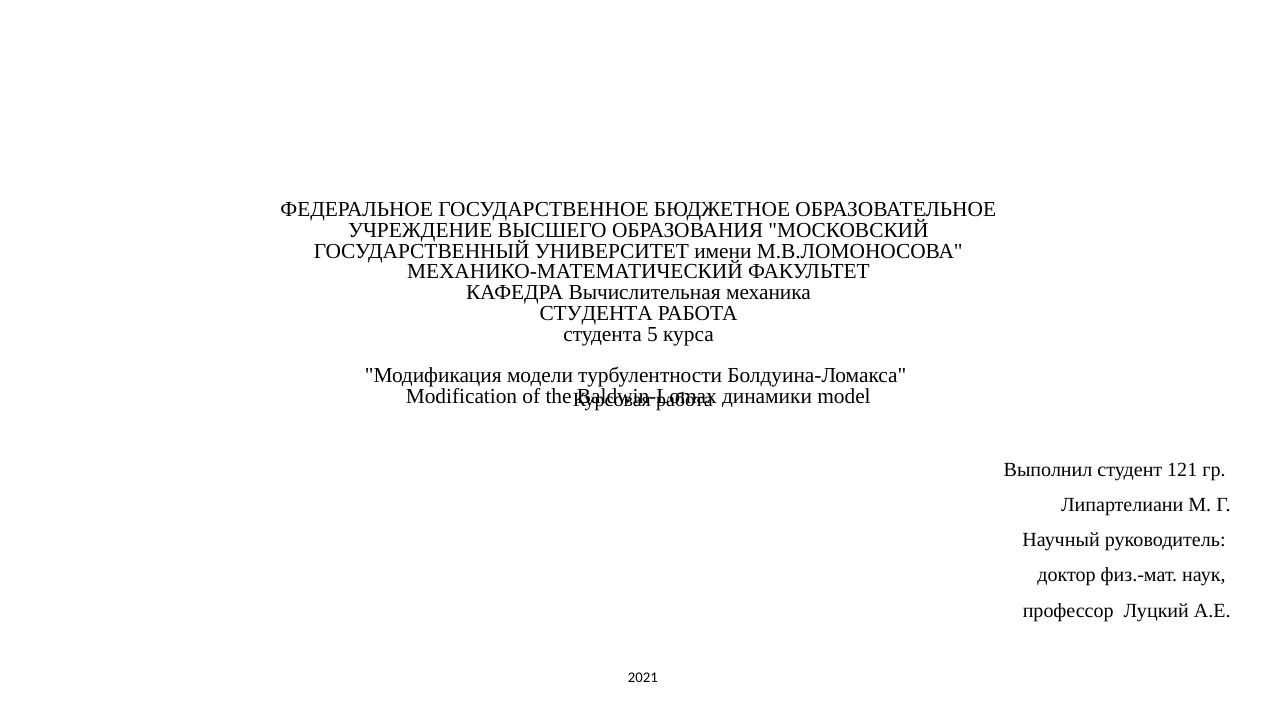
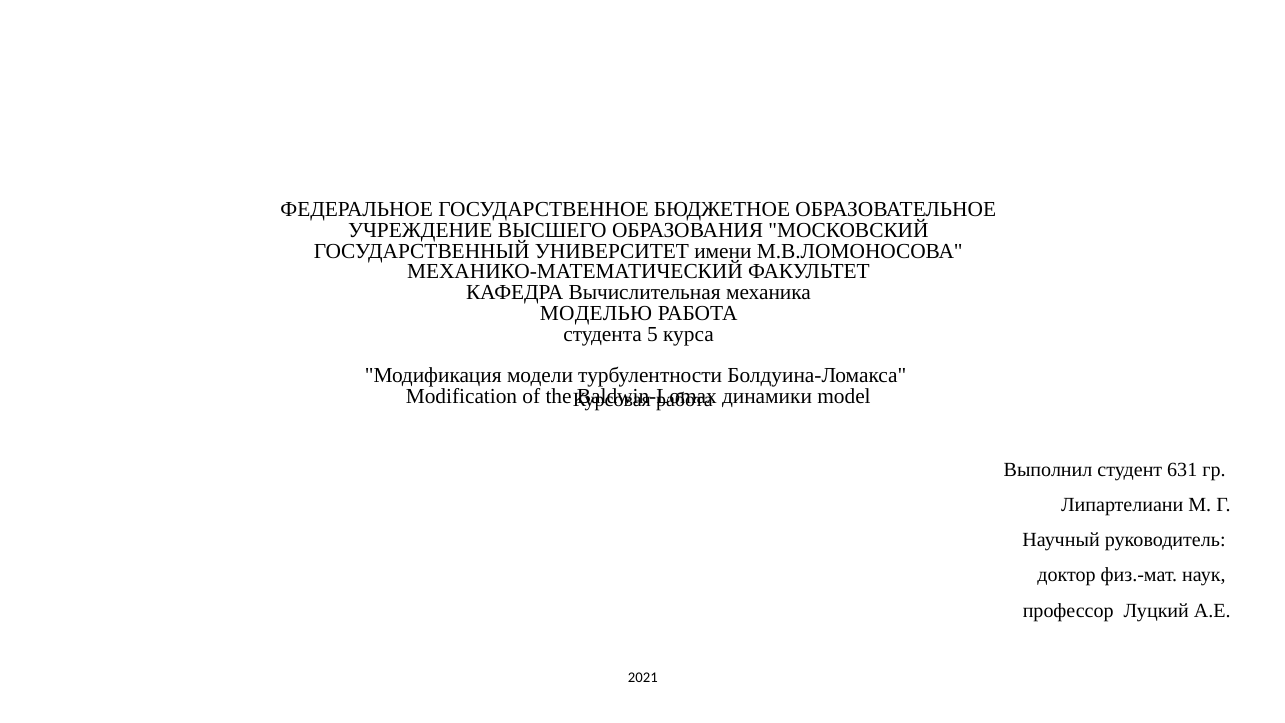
СТУДЕНТА at (596, 313): СТУДЕНТА -> МОДЕЛЬЮ
121: 121 -> 631
